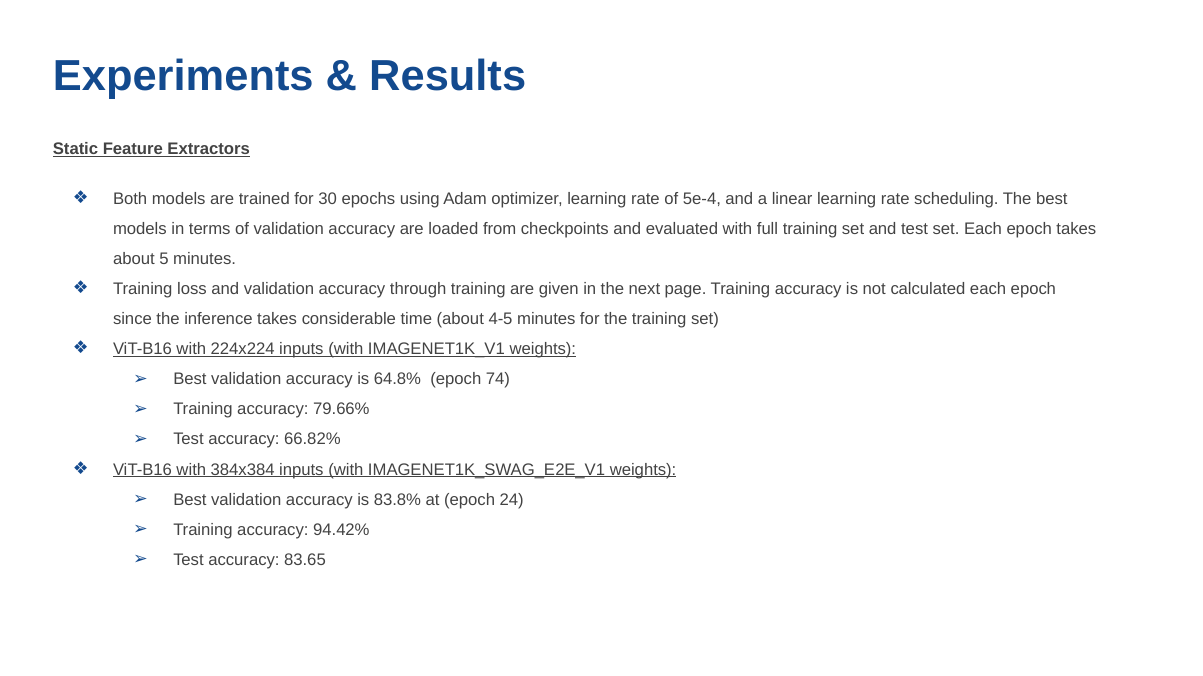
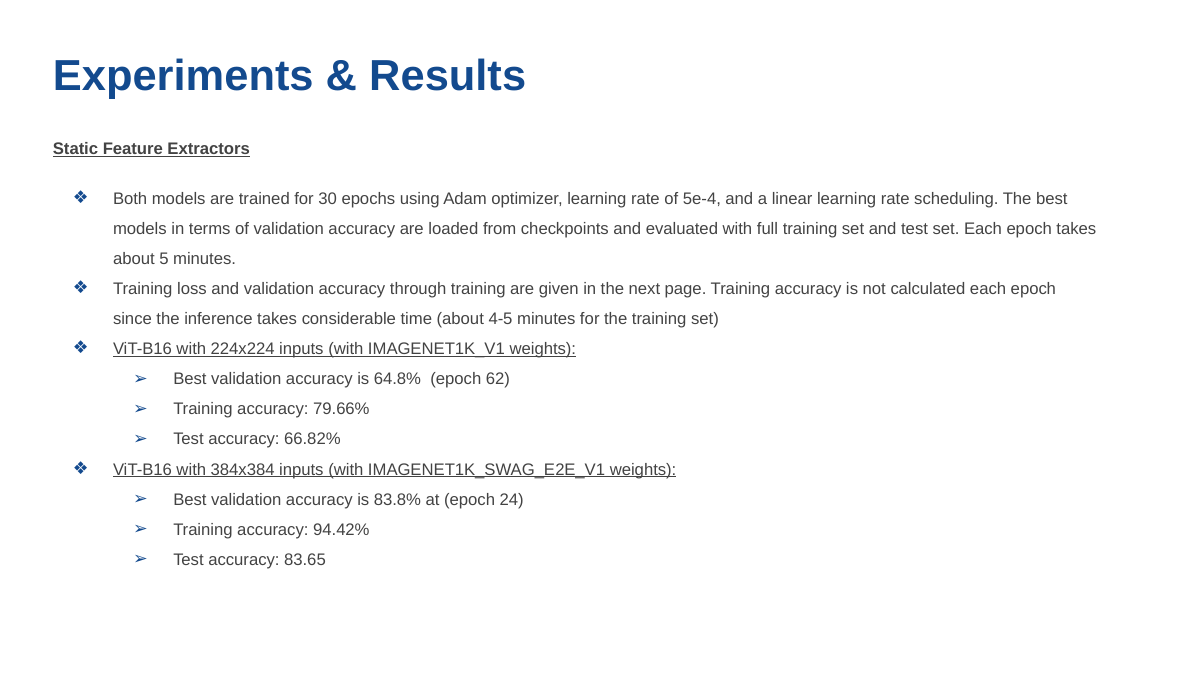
74: 74 -> 62
